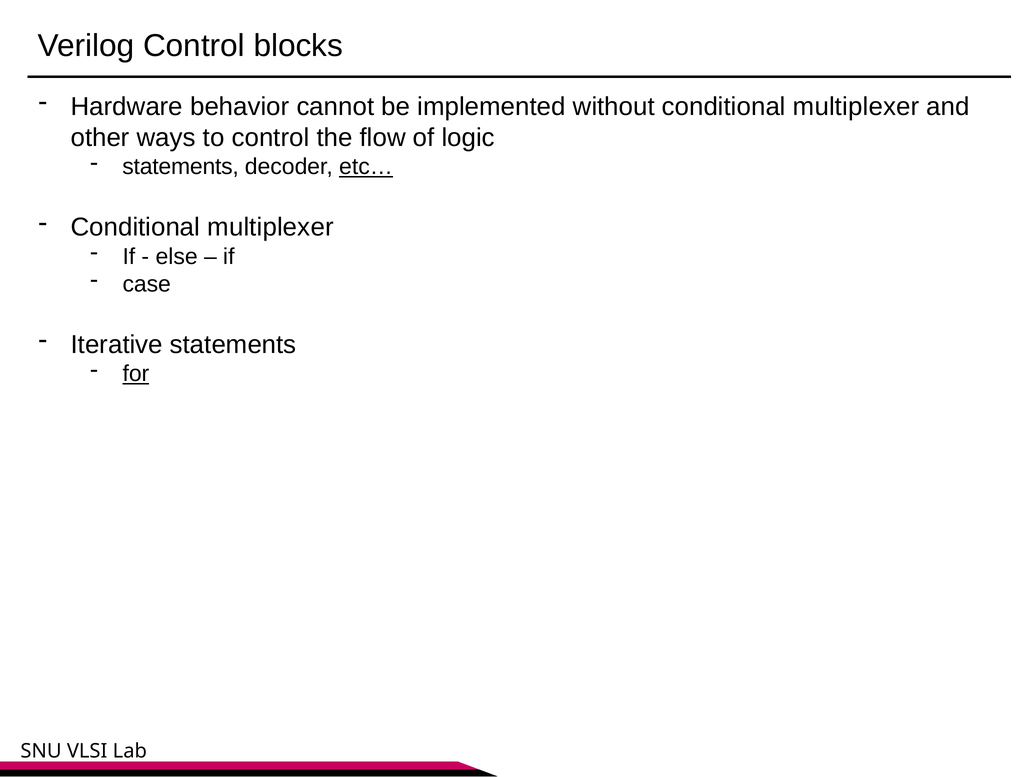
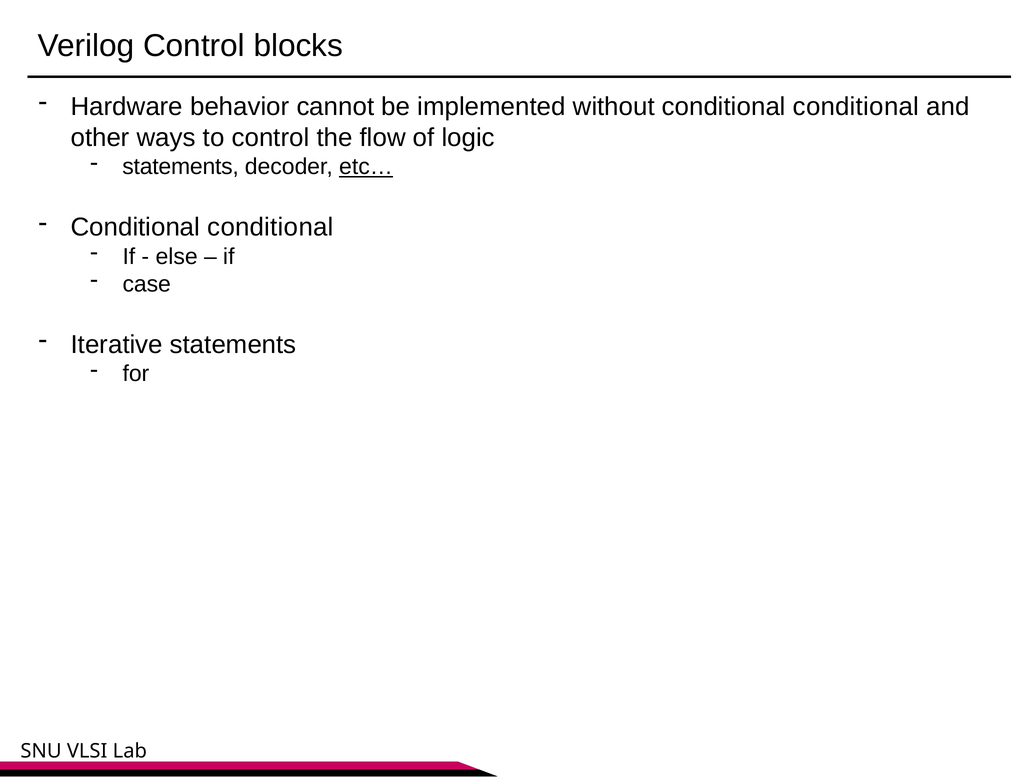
without conditional multiplexer: multiplexer -> conditional
multiplexer at (271, 227): multiplexer -> conditional
for underline: present -> none
